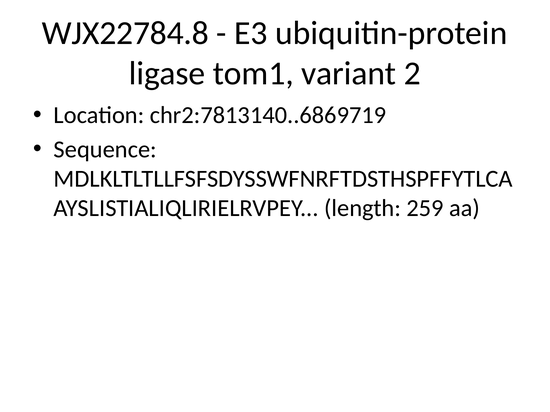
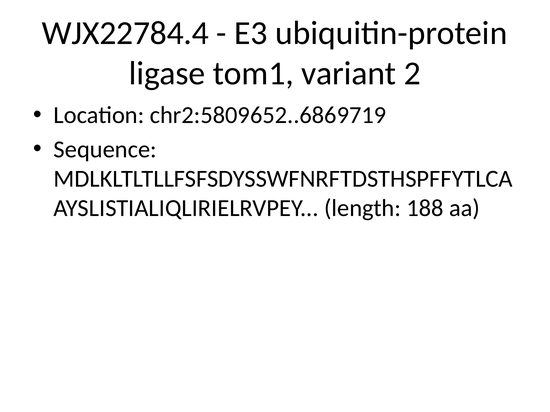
WJX22784.8: WJX22784.8 -> WJX22784.4
chr2:7813140..6869719: chr2:7813140..6869719 -> chr2:5809652..6869719
259: 259 -> 188
